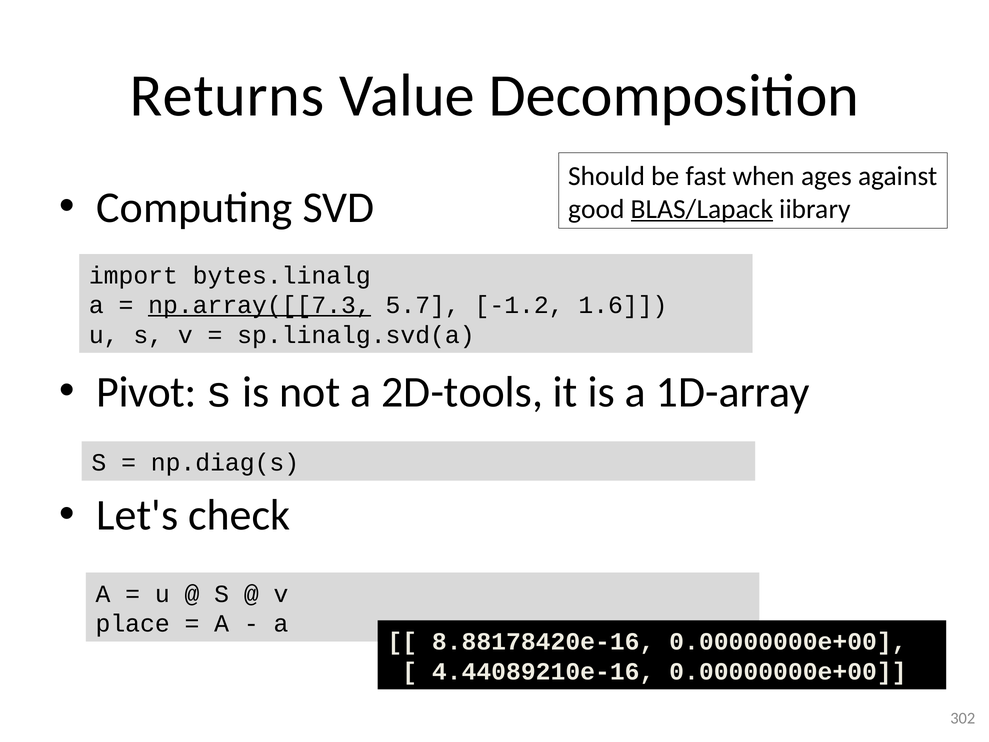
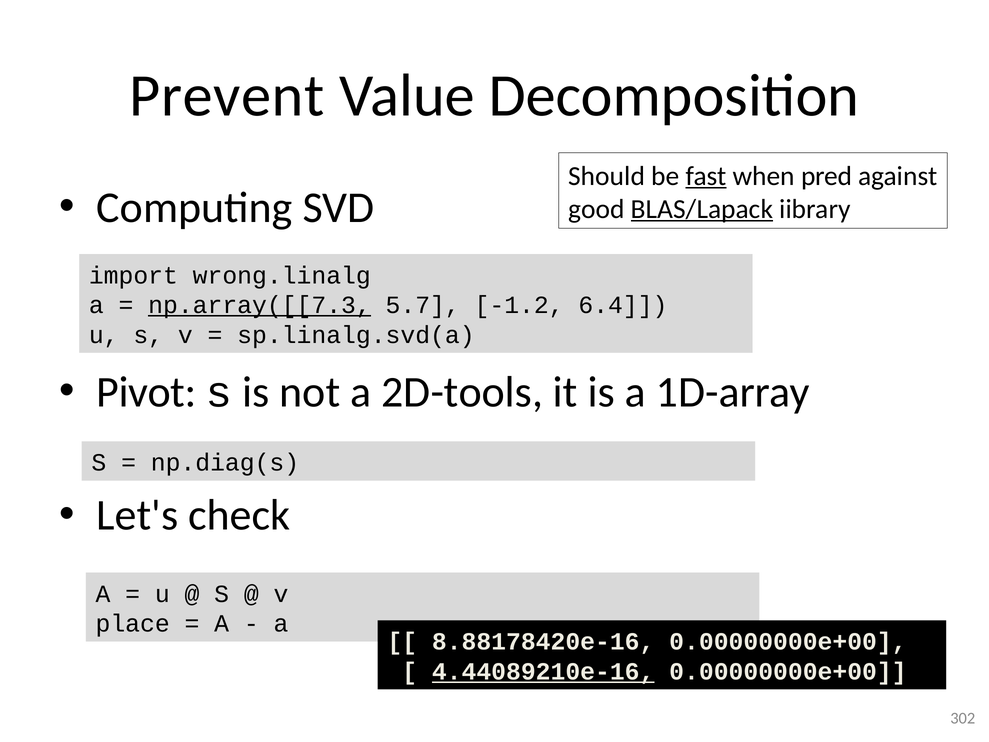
Returns: Returns -> Prevent
fast underline: none -> present
ages: ages -> pred
bytes.linalg: bytes.linalg -> wrong.linalg
1.6: 1.6 -> 6.4
4.44089210e-16 underline: none -> present
